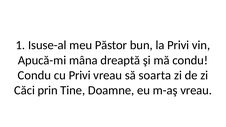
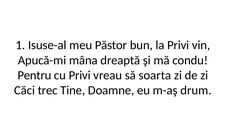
Condu at (34, 75): Condu -> Pentru
prin: prin -> trec
m-aş vreau: vreau -> drum
